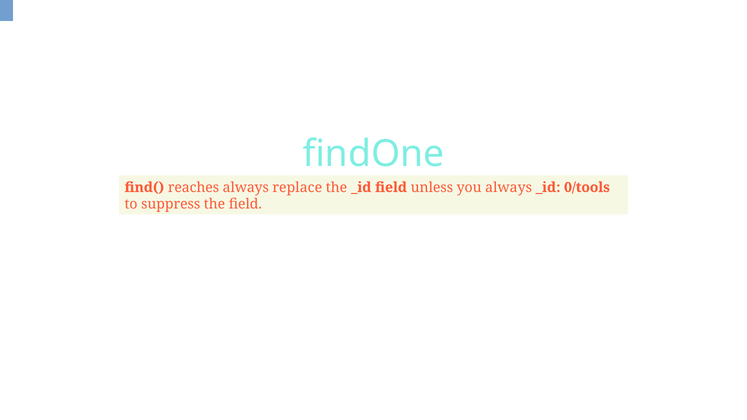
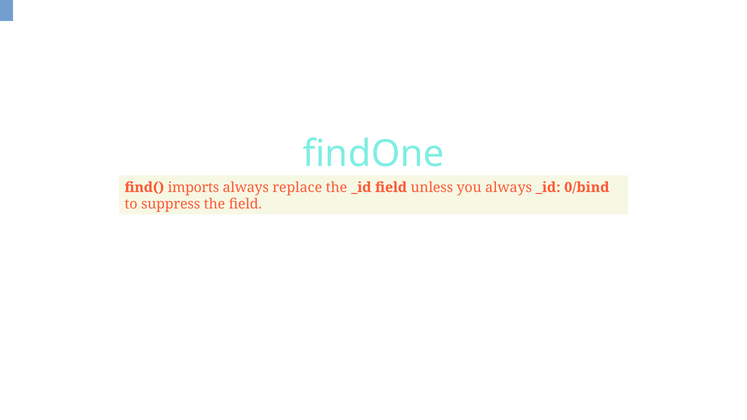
reaches: reaches -> imports
0/tools: 0/tools -> 0/bind
